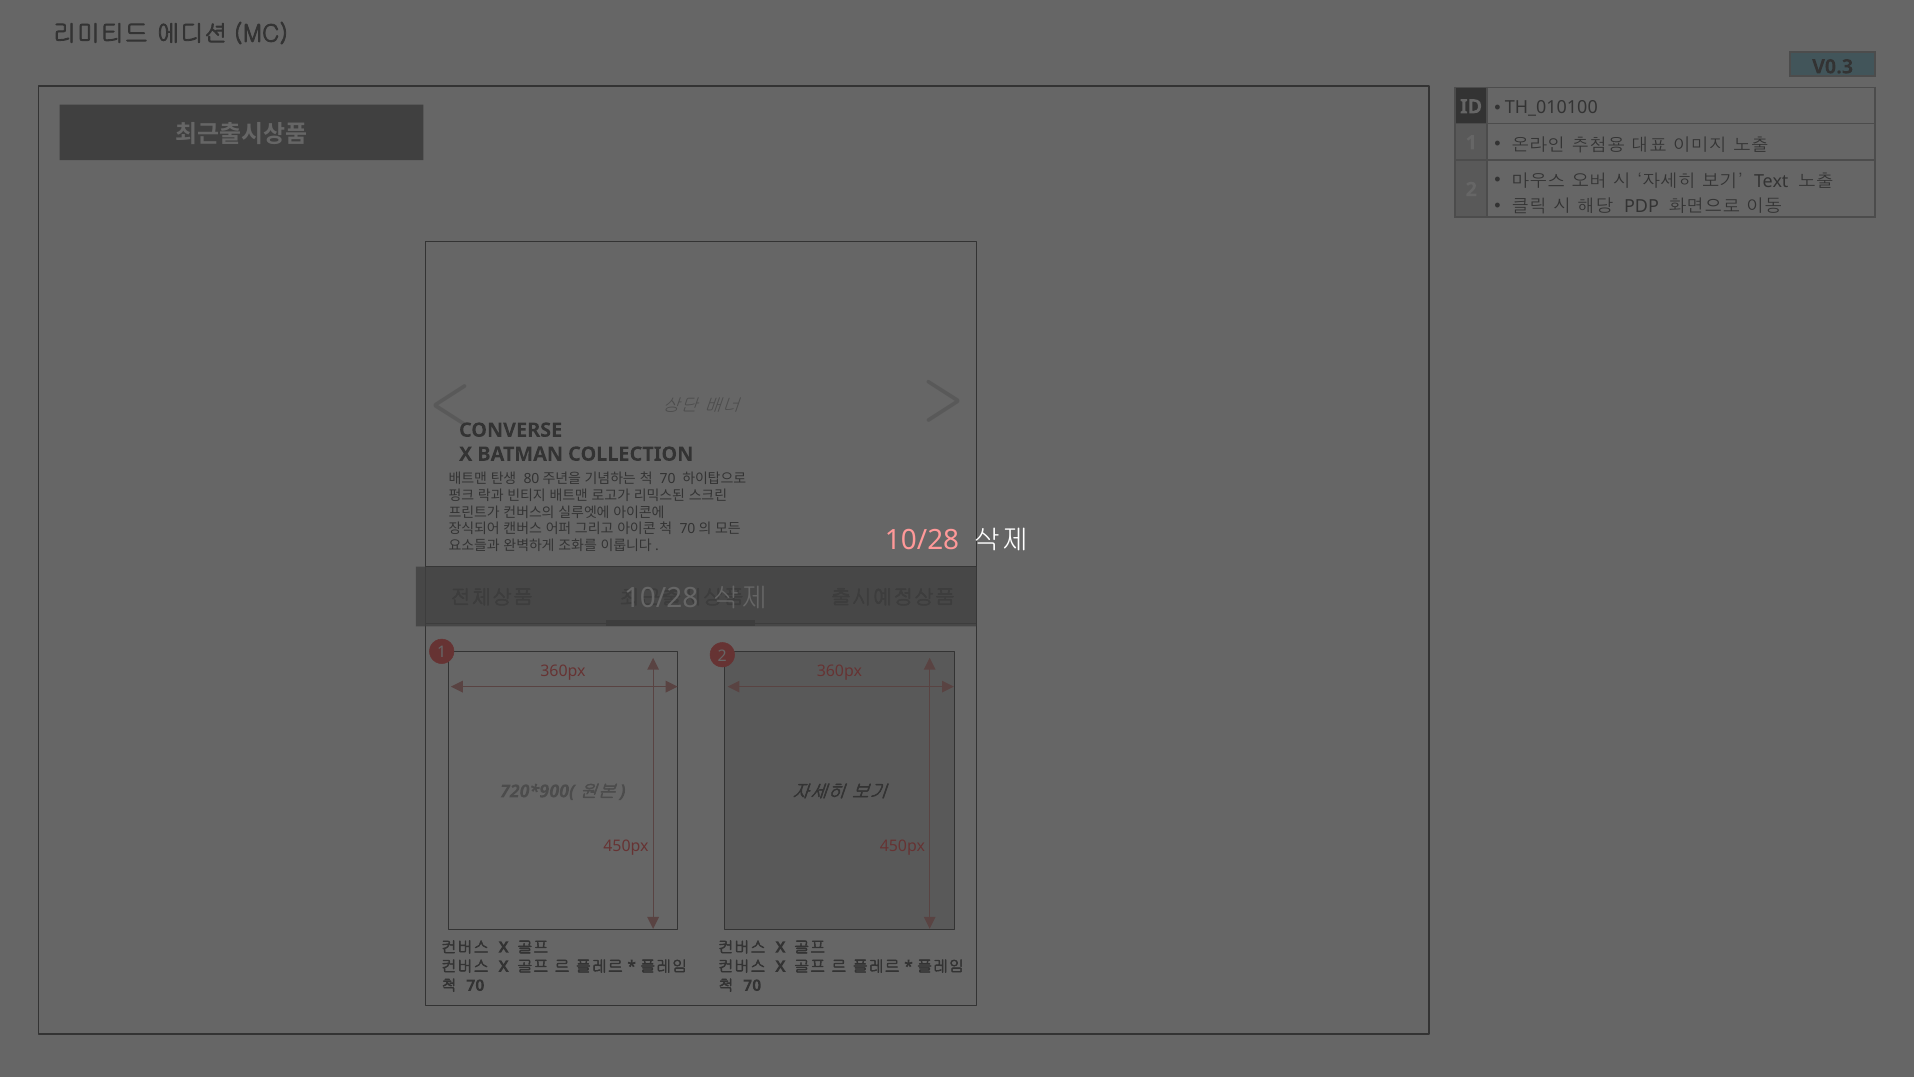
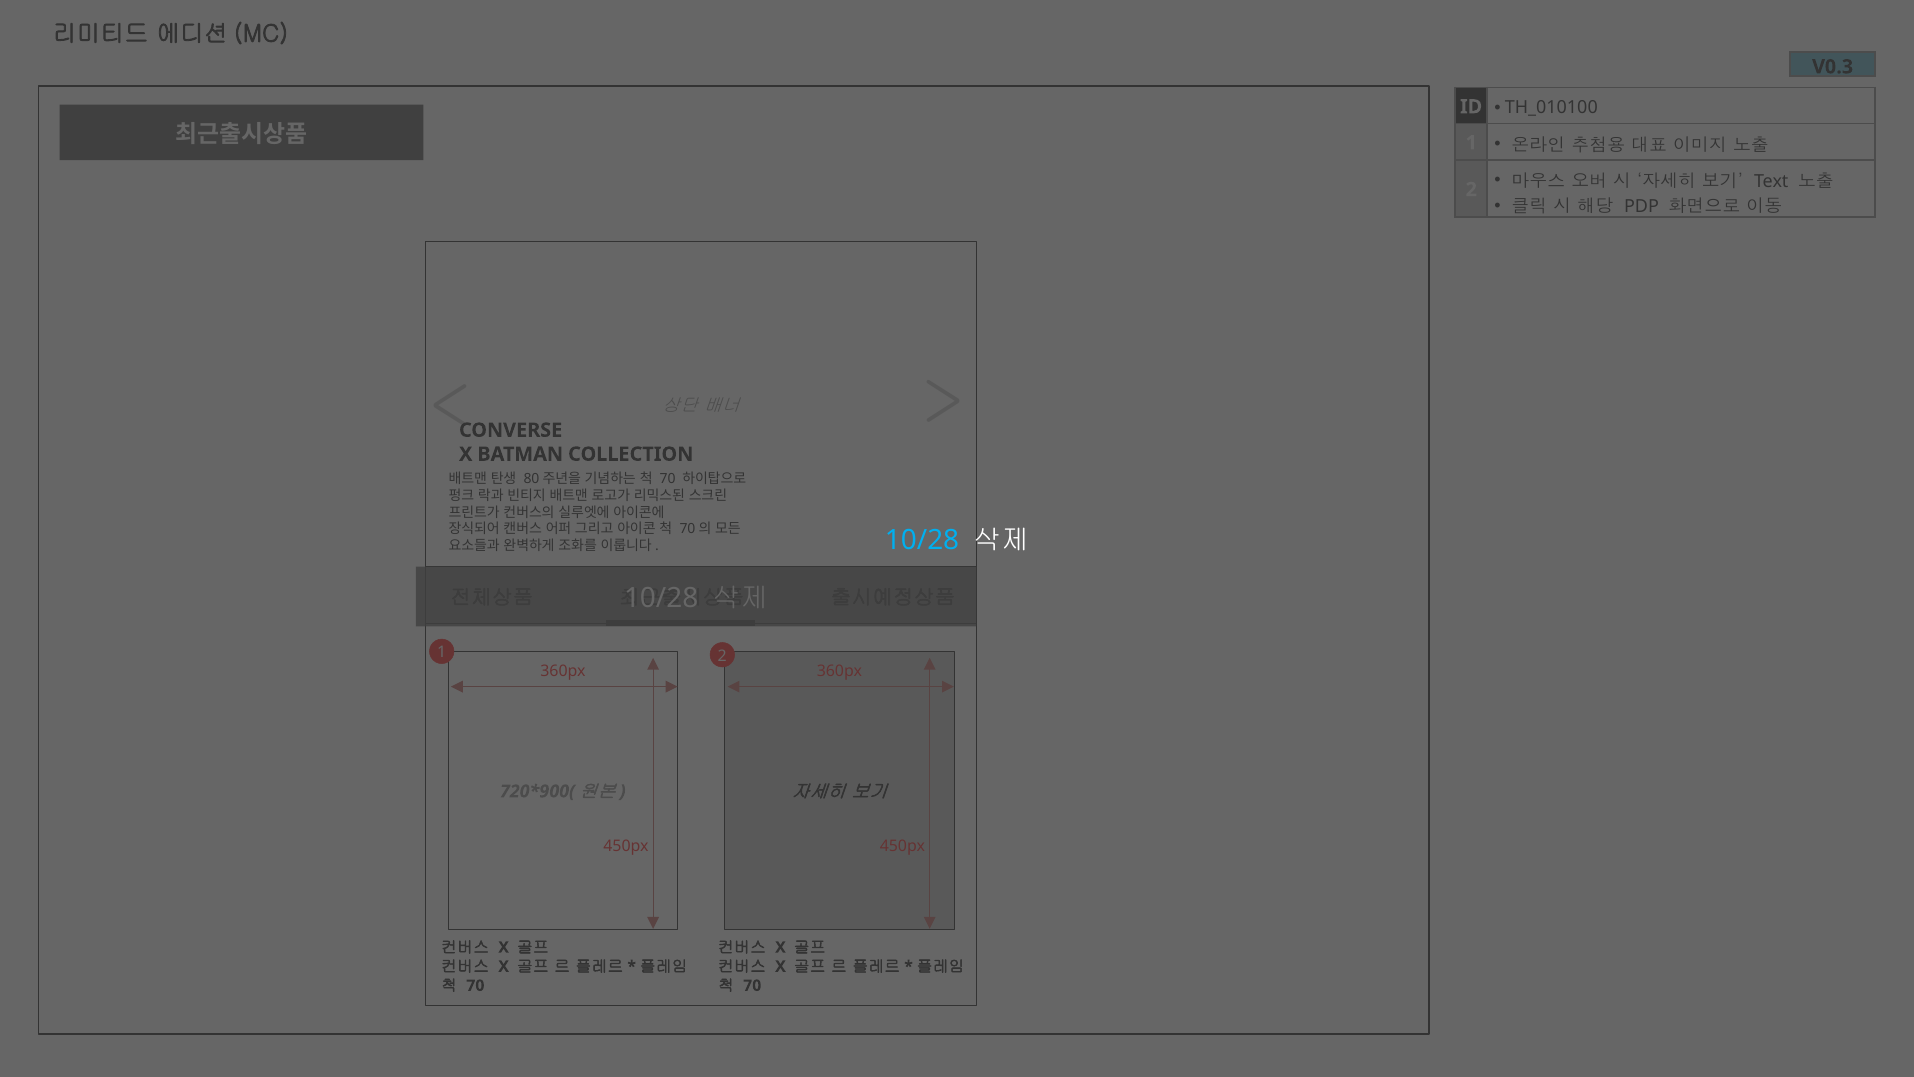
10/28 at (922, 540) colour: pink -> light blue
